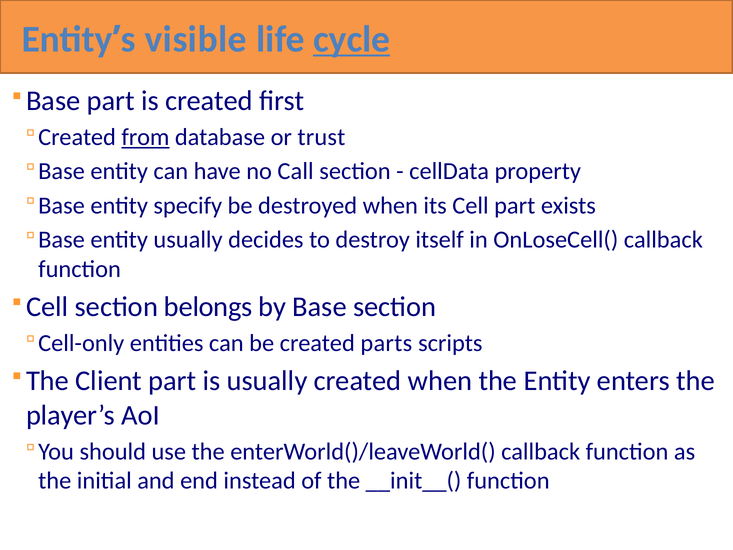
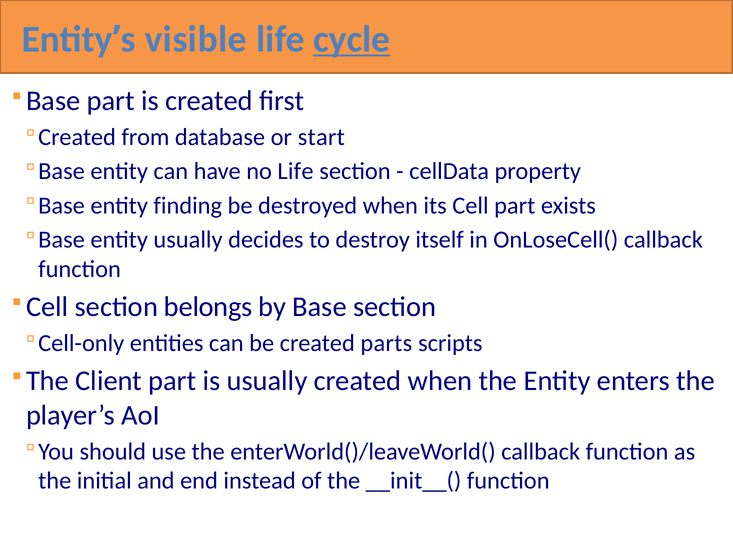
from underline: present -> none
trust: trust -> start
no Call: Call -> Life
specify: specify -> finding
